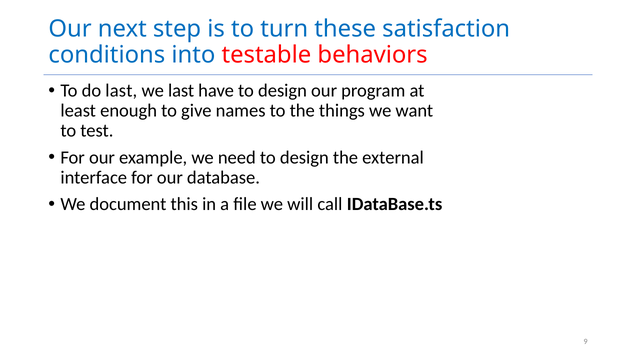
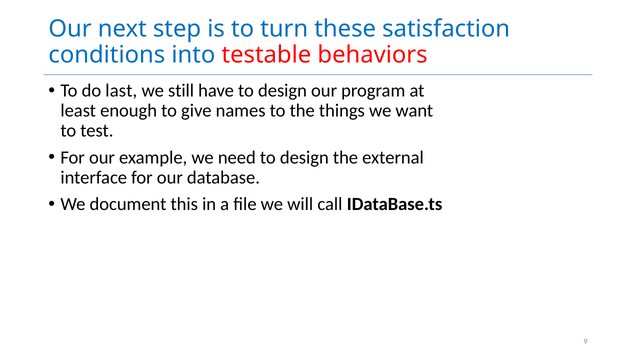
we last: last -> still
